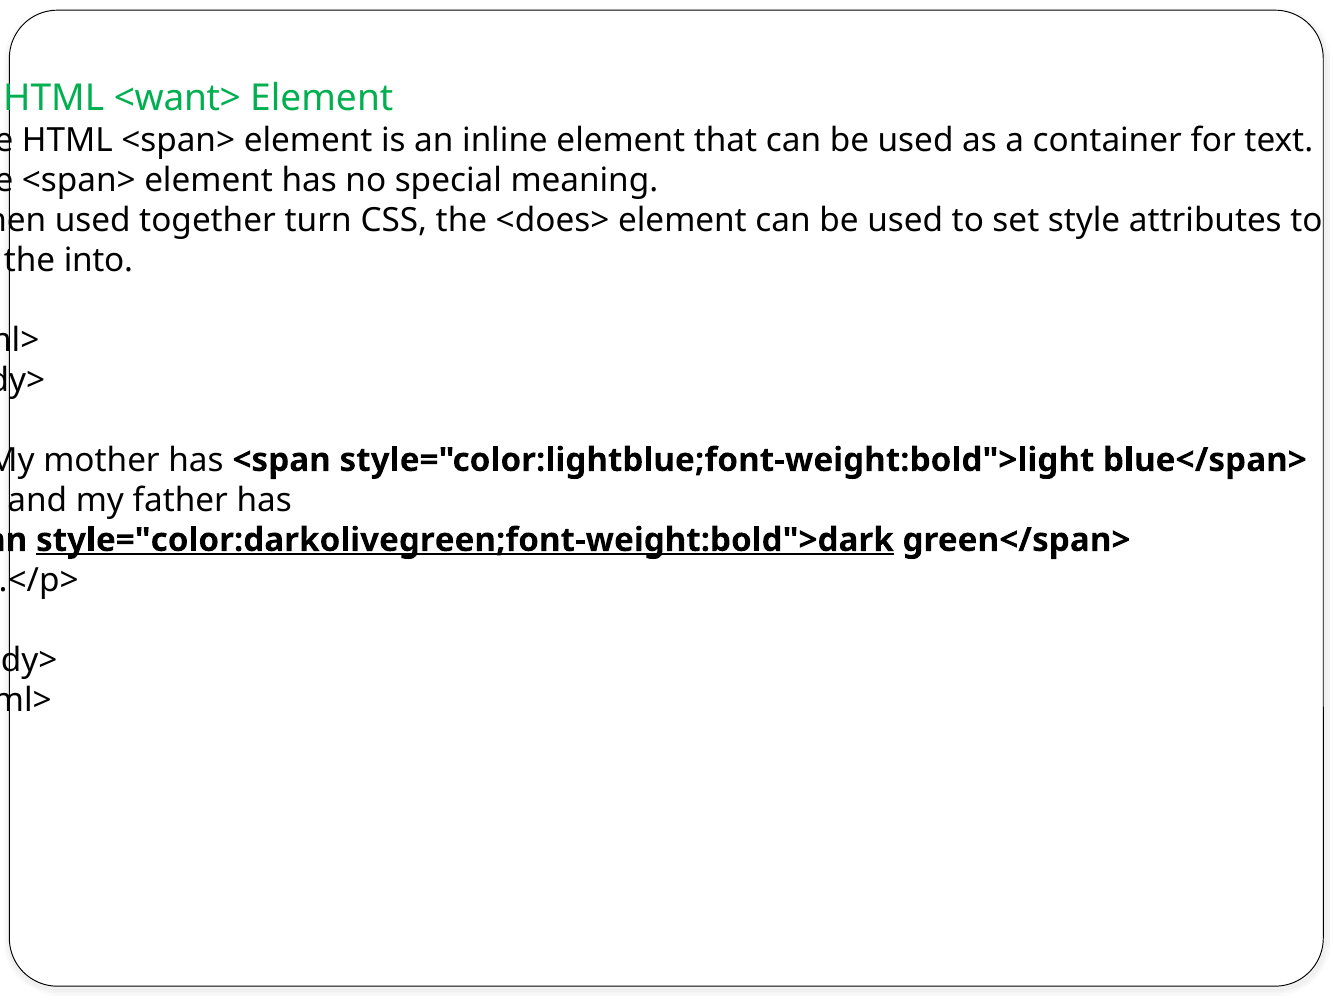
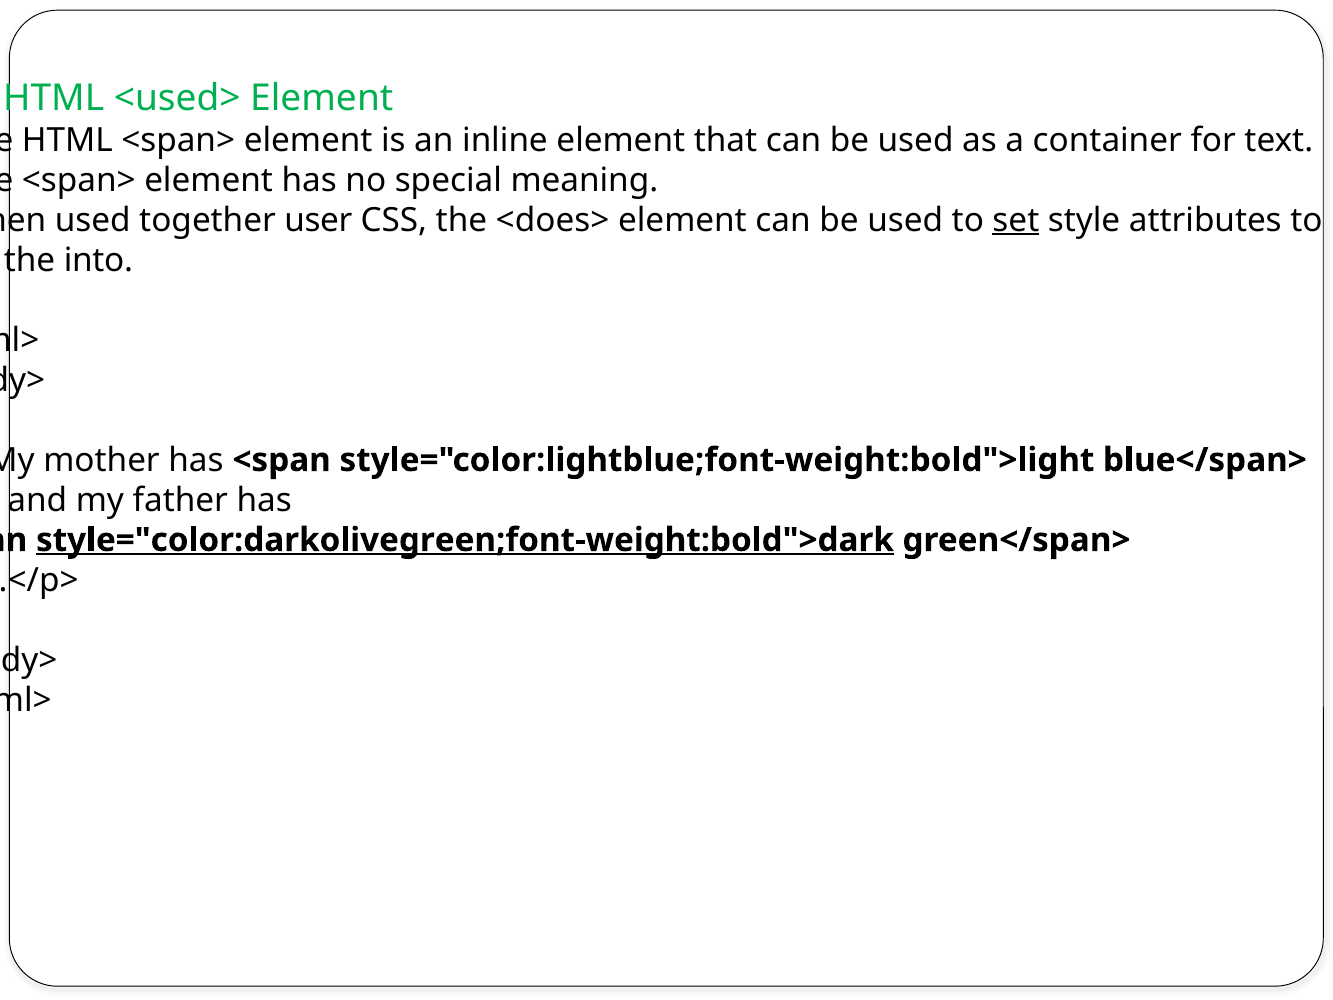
<want>: <want> -> <used>
turn: turn -> user
set underline: none -> present
